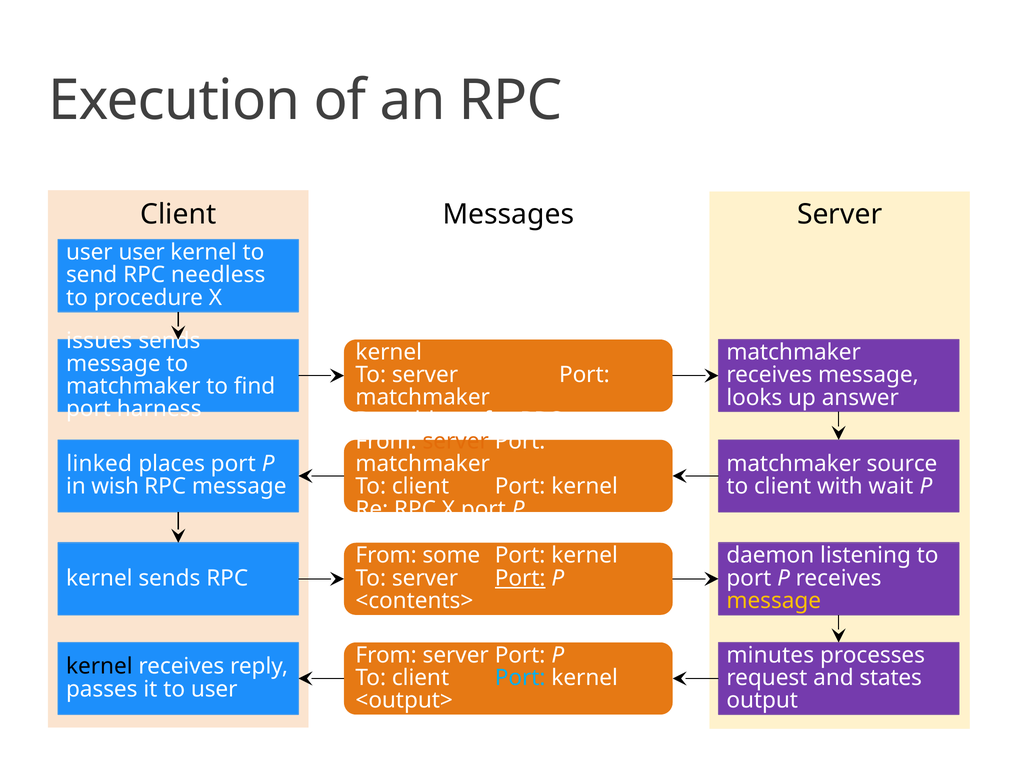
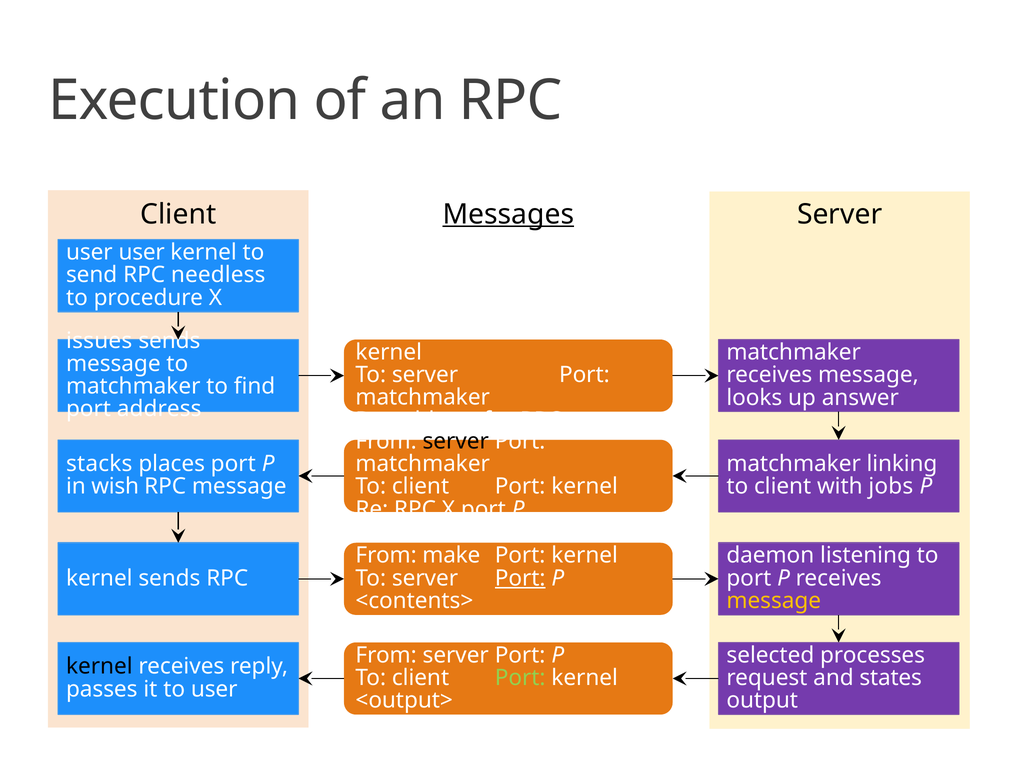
Messages underline: none -> present
port harness: harness -> address
server at (456, 441) colour: orange -> black
linked: linked -> stacks
source: source -> linking
wait: wait -> jobs
some: some -> make
minutes: minutes -> selected
Port at (520, 677) colour: light blue -> light green
